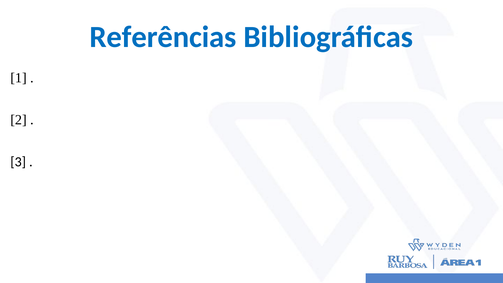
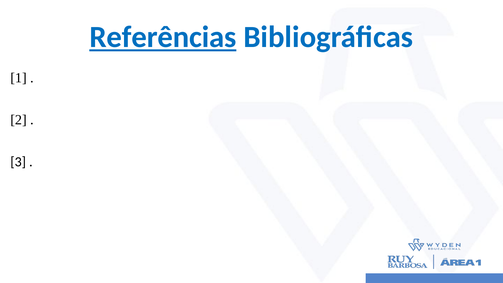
Referências underline: none -> present
